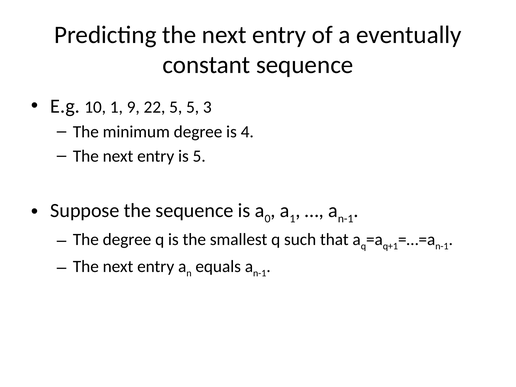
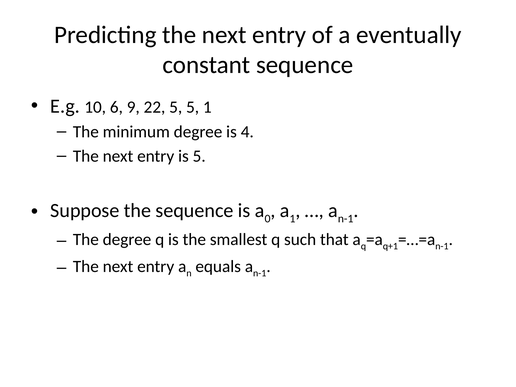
10 1: 1 -> 6
5 3: 3 -> 1
